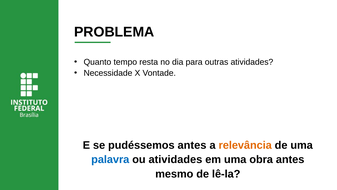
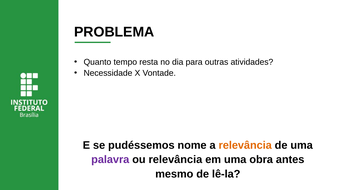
pudéssemos antes: antes -> nome
palavra colour: blue -> purple
ou atividades: atividades -> relevância
